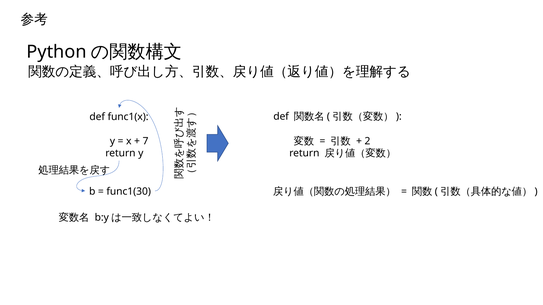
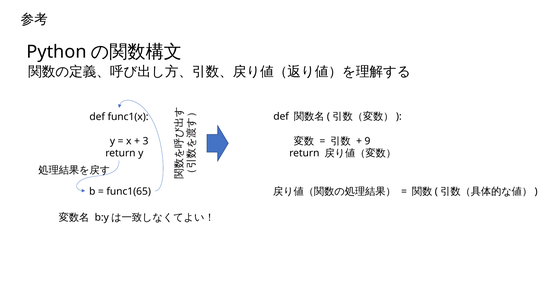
2: 2 -> 9
7: 7 -> 3
func1(30: func1(30 -> func1(65
